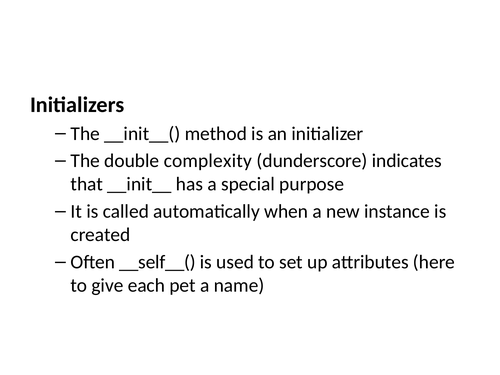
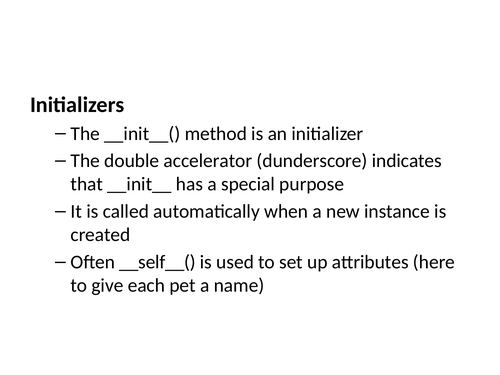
complexity: complexity -> accelerator
